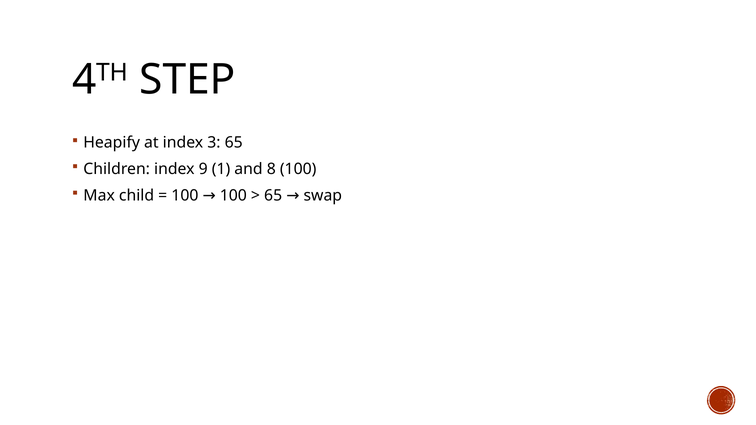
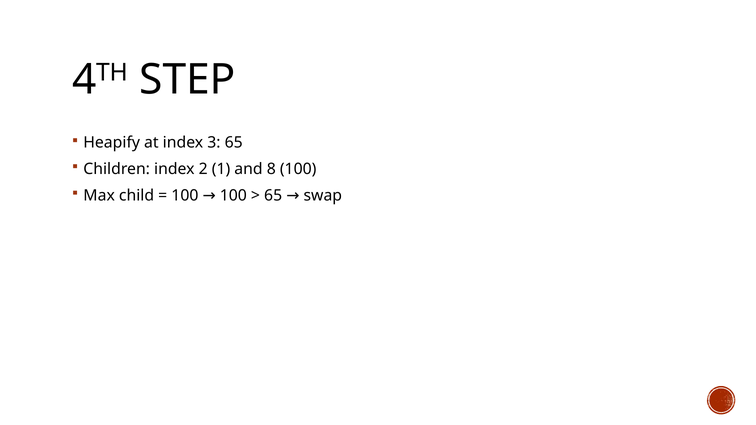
9: 9 -> 2
